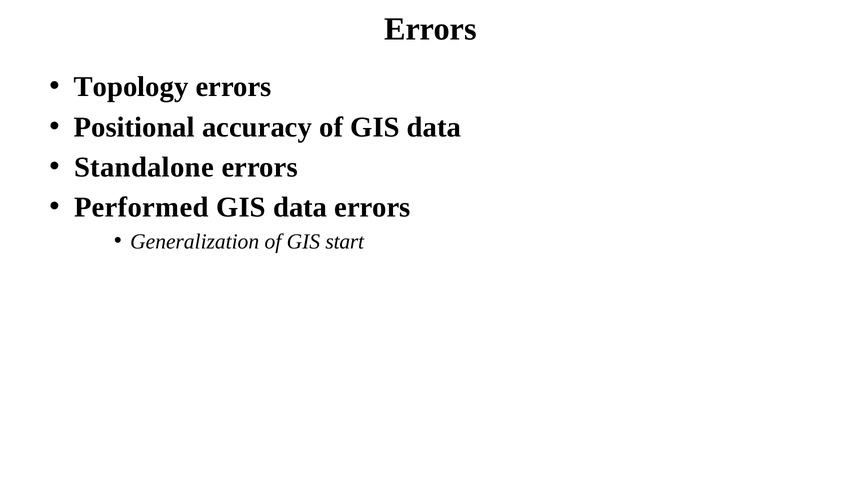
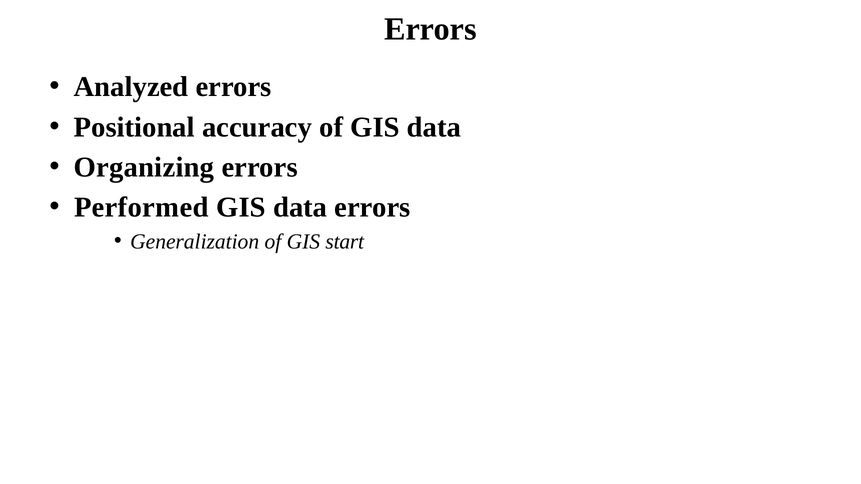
Topology: Topology -> Analyzed
Standalone: Standalone -> Organizing
